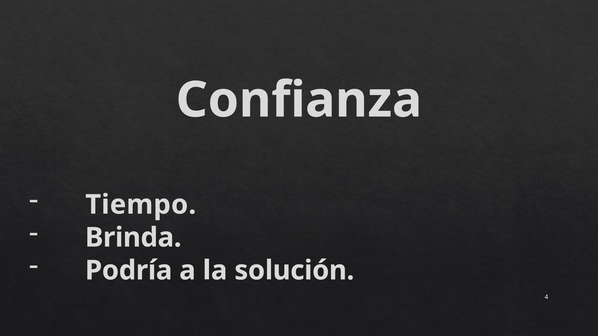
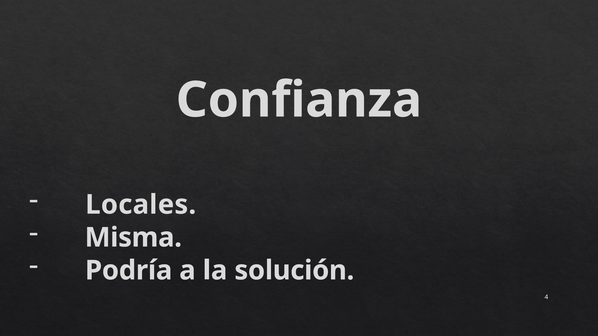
Tiempo: Tiempo -> Locales
Brinda: Brinda -> Misma
